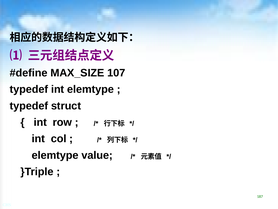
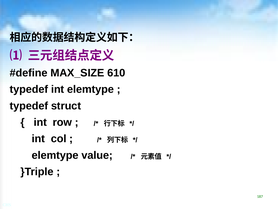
107: 107 -> 610
